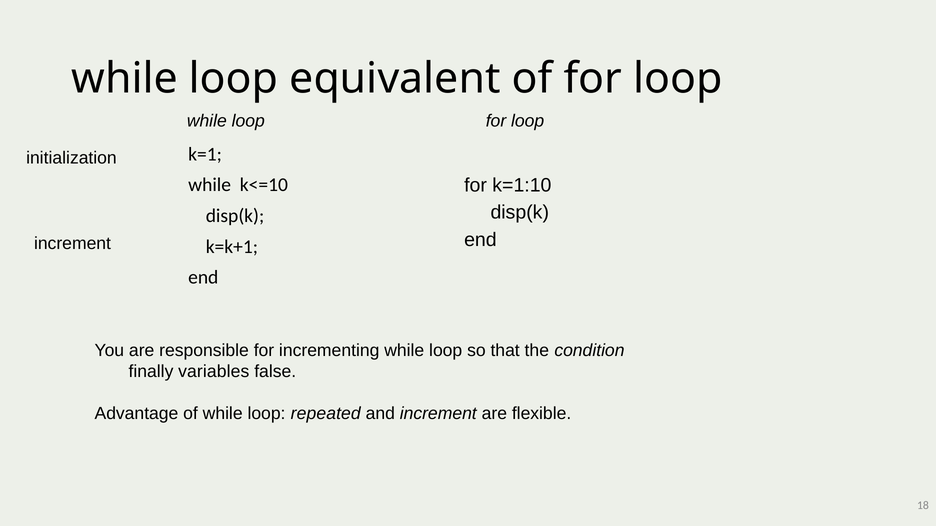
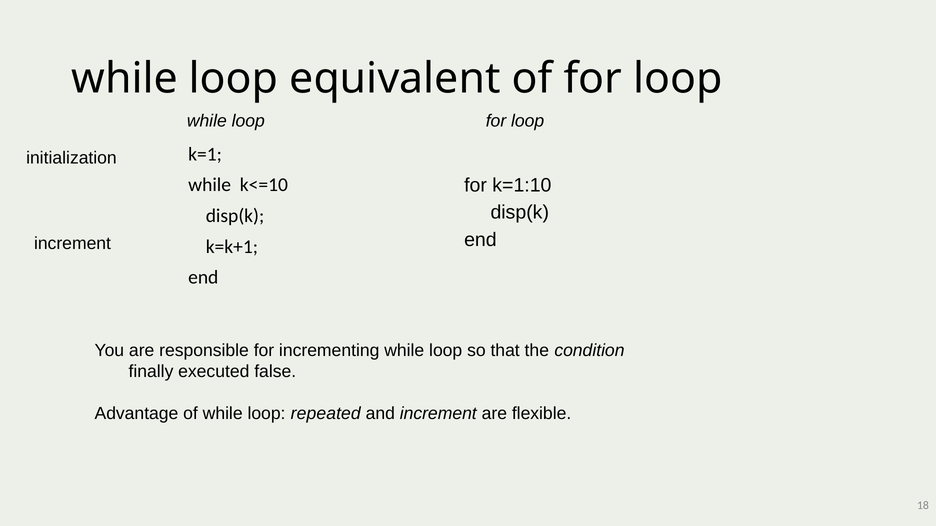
variables: variables -> executed
